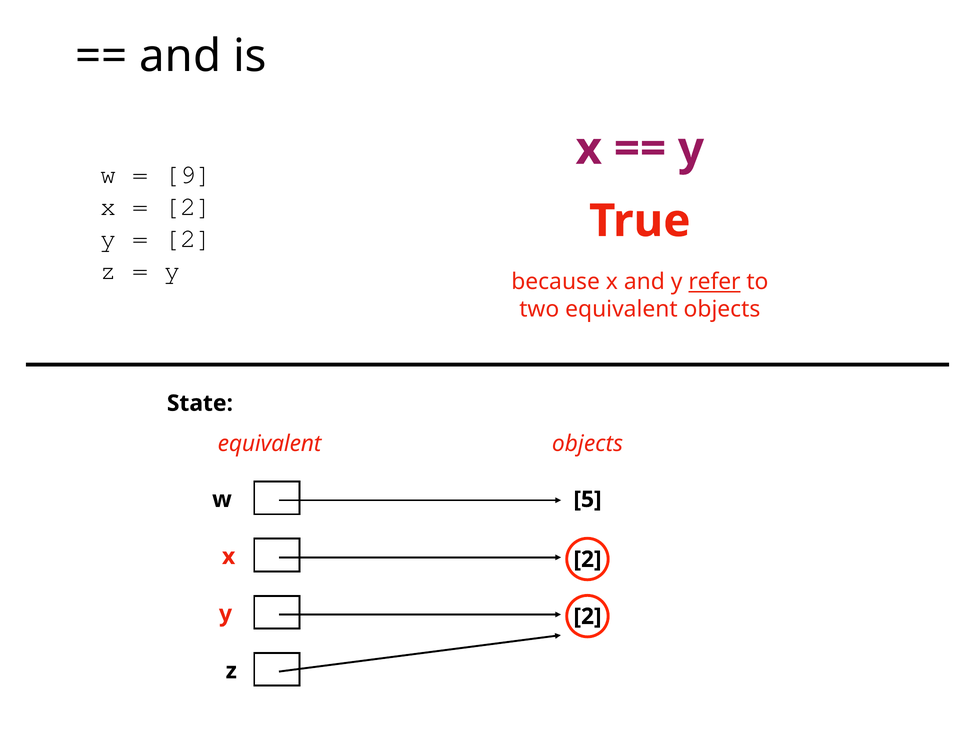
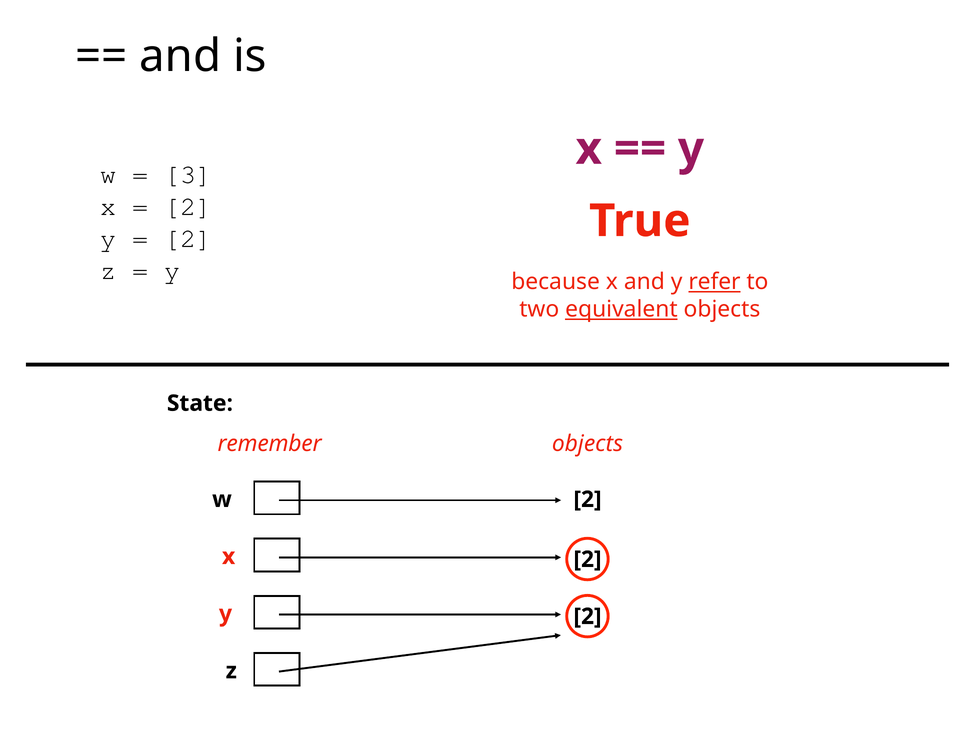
9: 9 -> 3
equivalent at (621, 309) underline: none -> present
equivalent at (270, 444): equivalent -> remember
w 5: 5 -> 2
